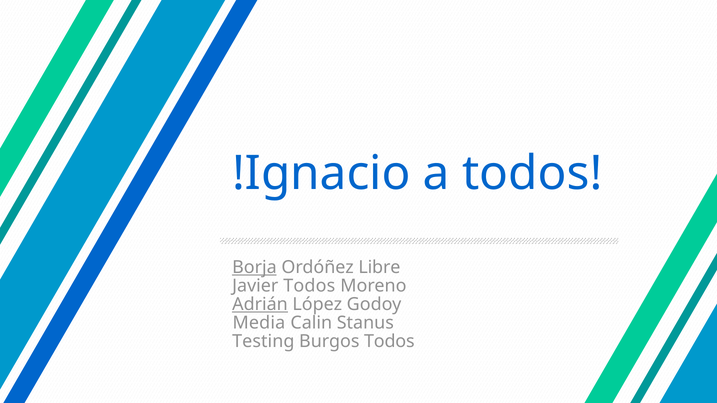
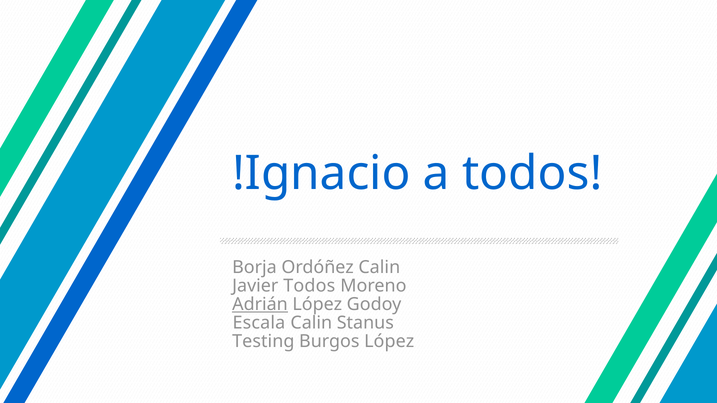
Borja underline: present -> none
Ordóñez Libre: Libre -> Calin
Media: Media -> Escala
Burgos Todos: Todos -> López
